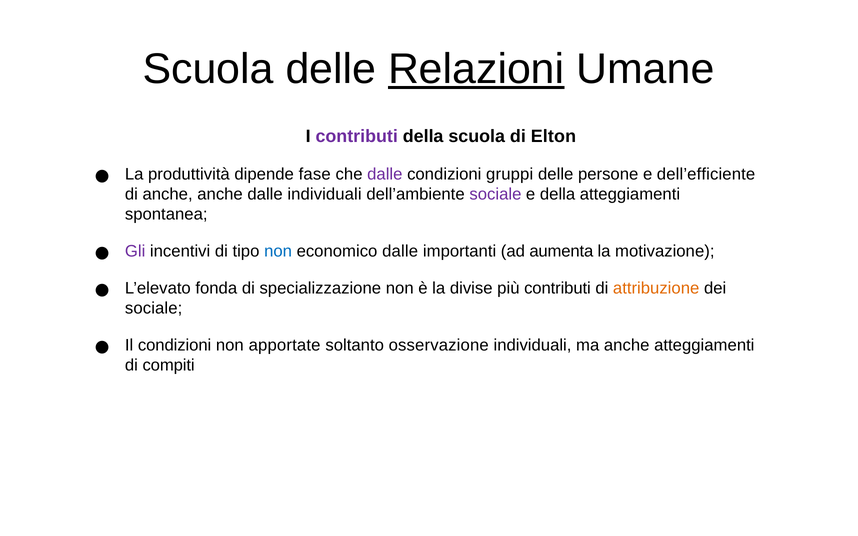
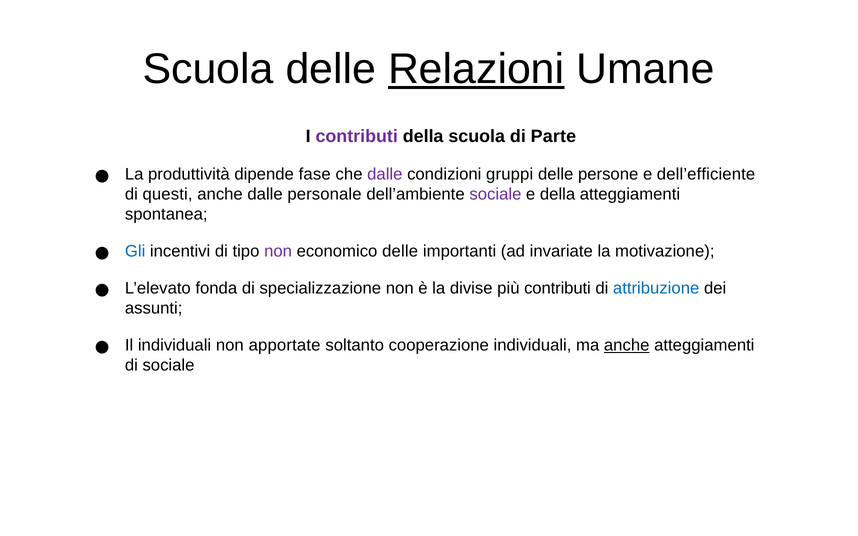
Elton: Elton -> Parte
di anche: anche -> questi
dalle individuali: individuali -> personale
Gli colour: purple -> blue
non at (278, 251) colour: blue -> purple
economico dalle: dalle -> delle
aumenta: aumenta -> invariate
attribuzione colour: orange -> blue
sociale at (154, 308): sociale -> assunti
Il condizioni: condizioni -> individuali
osservazione: osservazione -> cooperazione
anche at (627, 345) underline: none -> present
di compiti: compiti -> sociale
